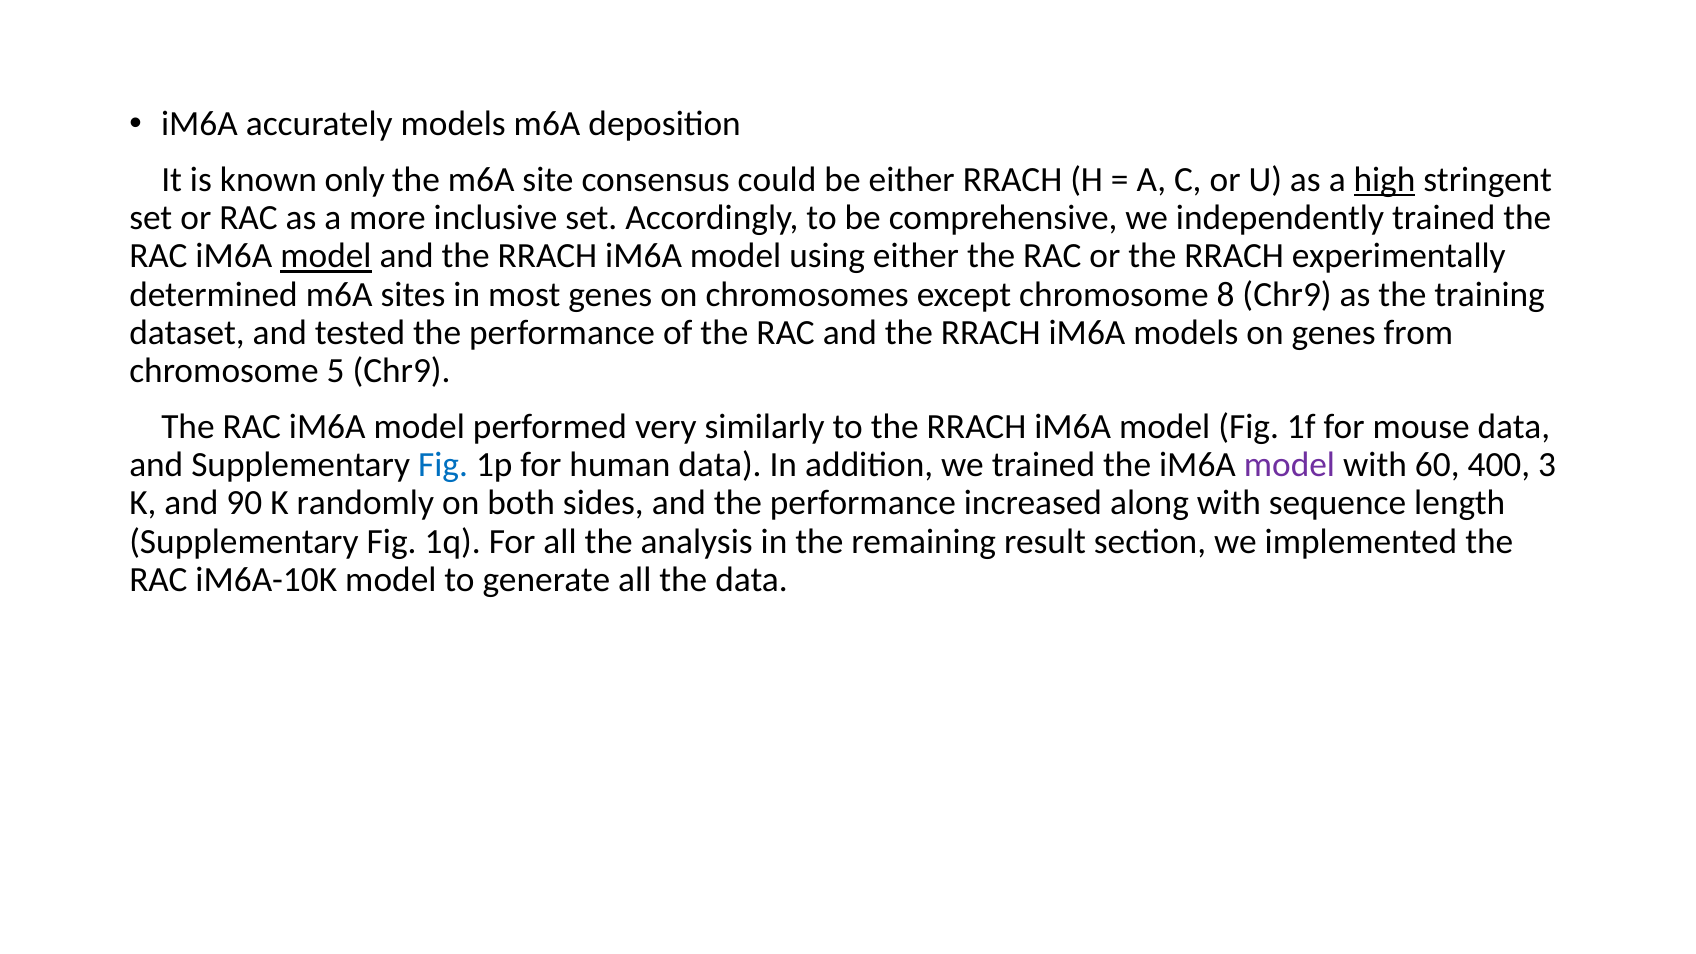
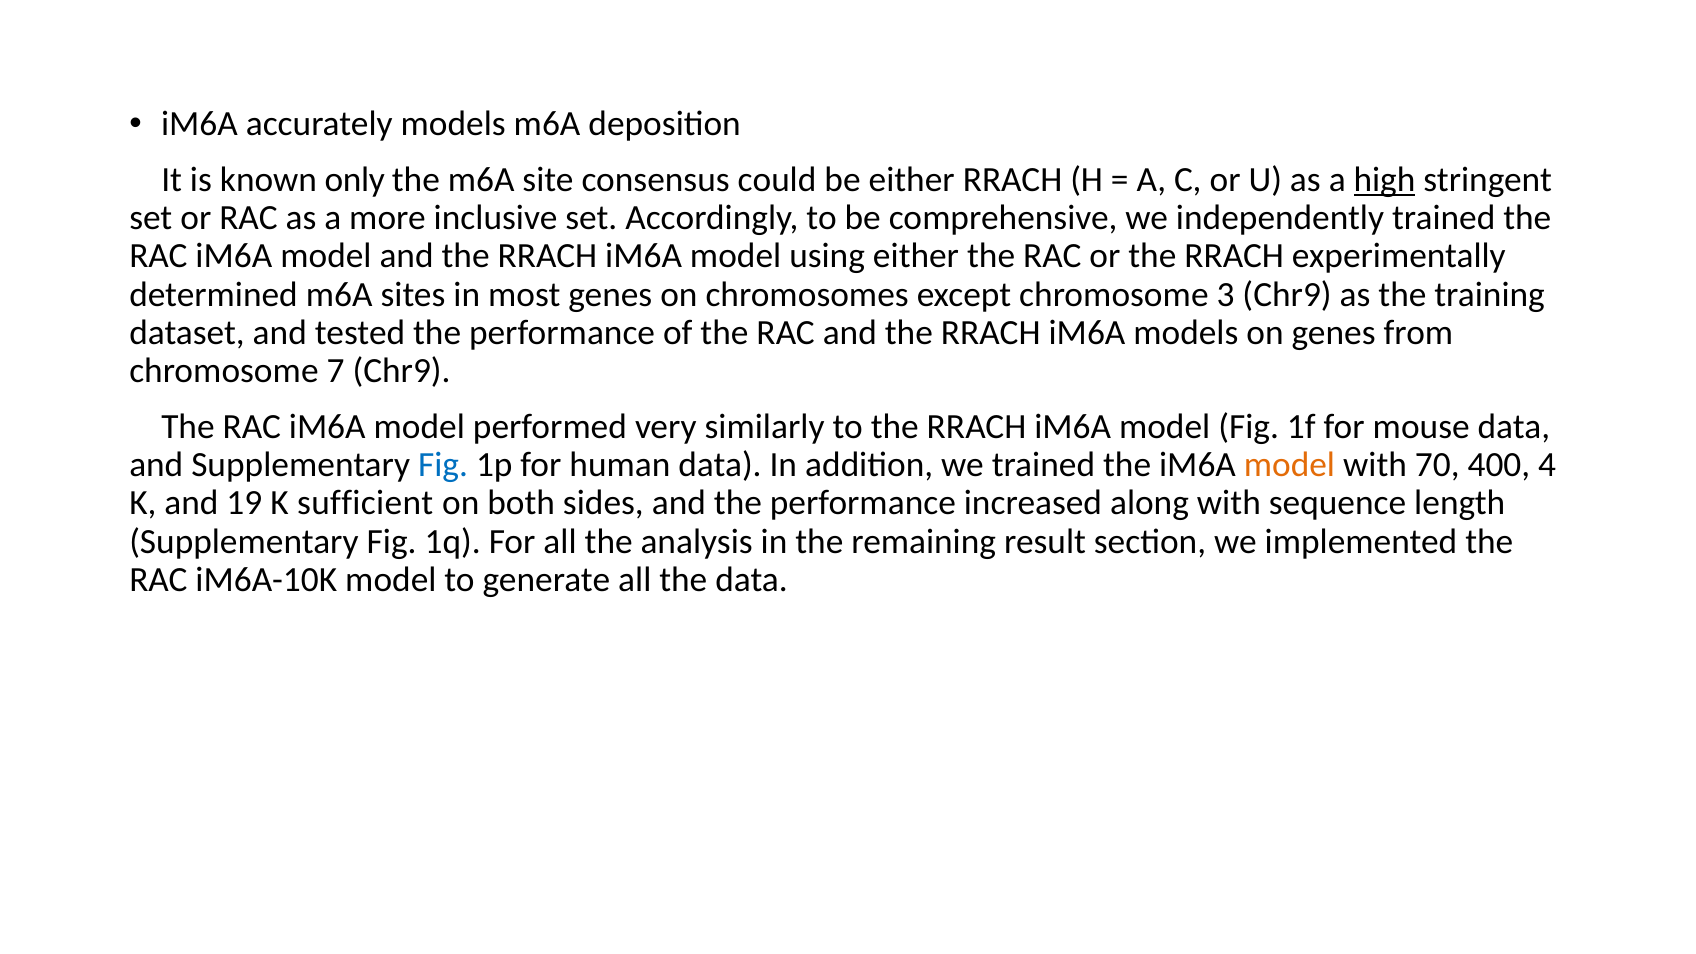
model at (326, 256) underline: present -> none
8: 8 -> 3
5: 5 -> 7
model at (1289, 465) colour: purple -> orange
60: 60 -> 70
3: 3 -> 4
90: 90 -> 19
randomly: randomly -> sufficient
